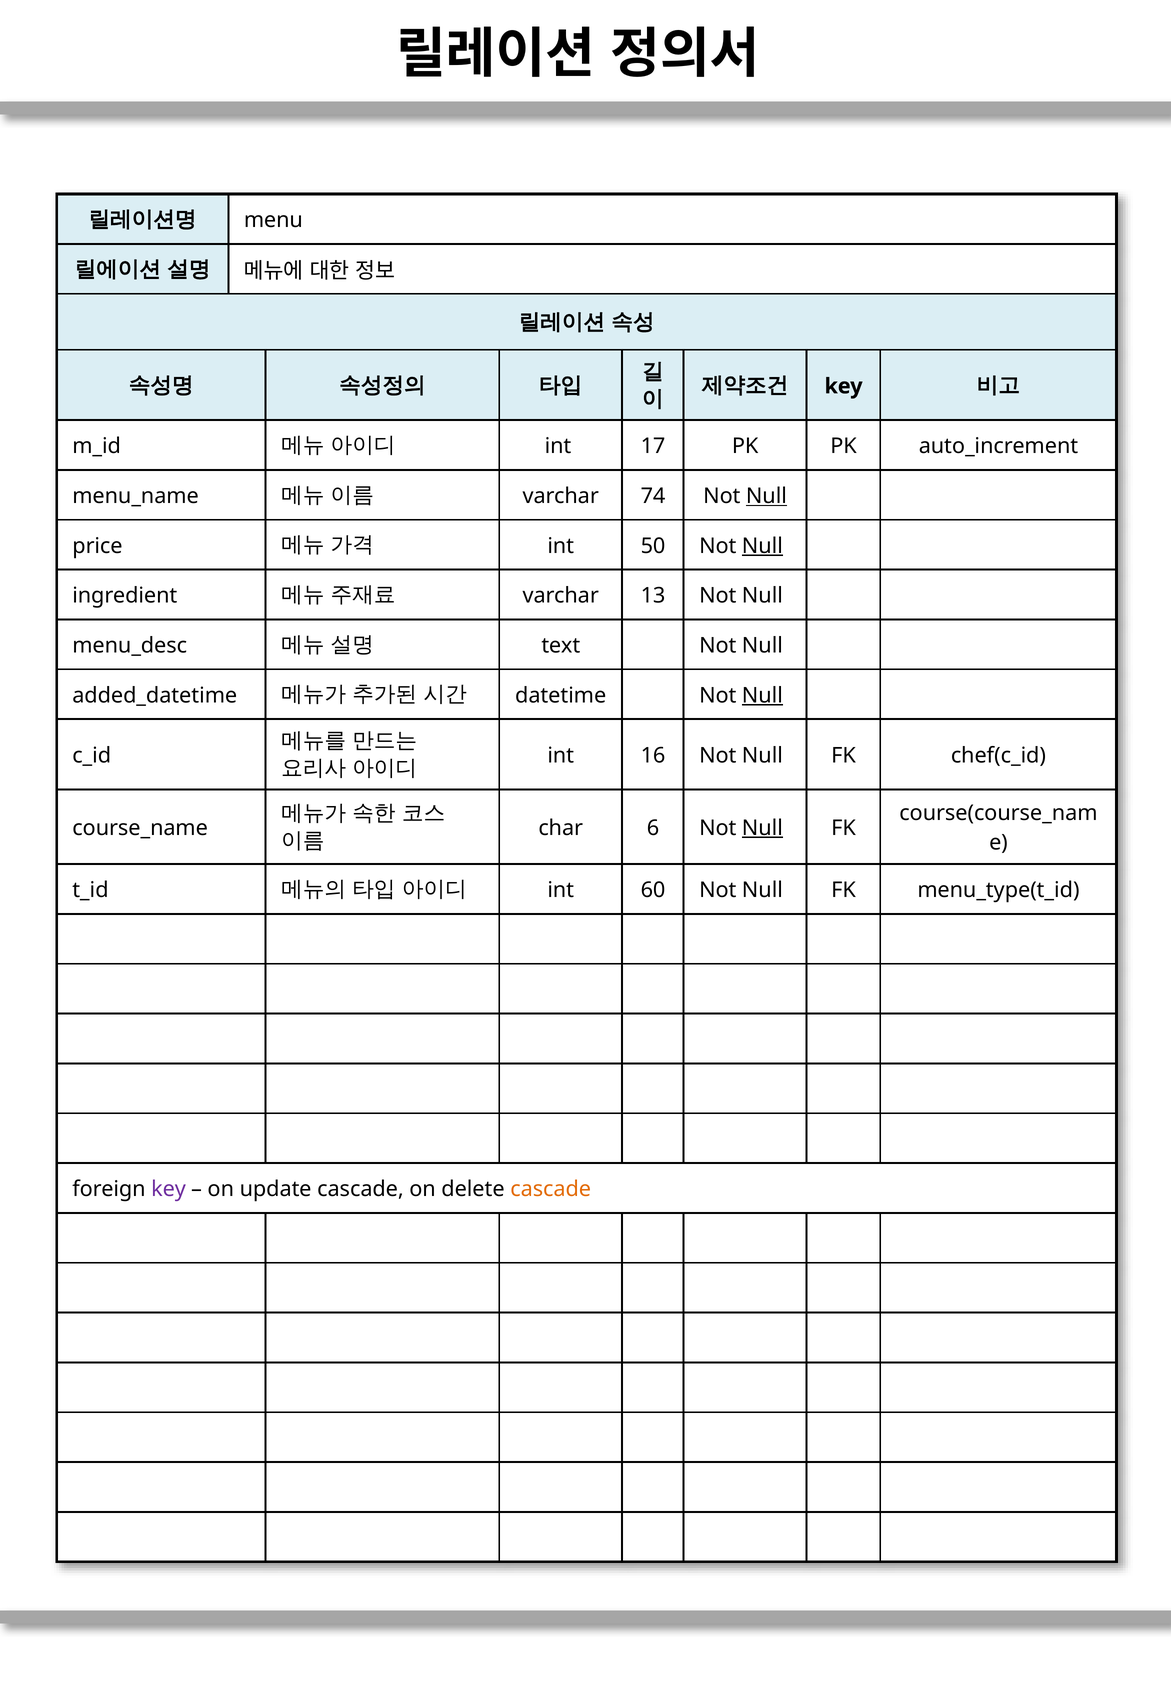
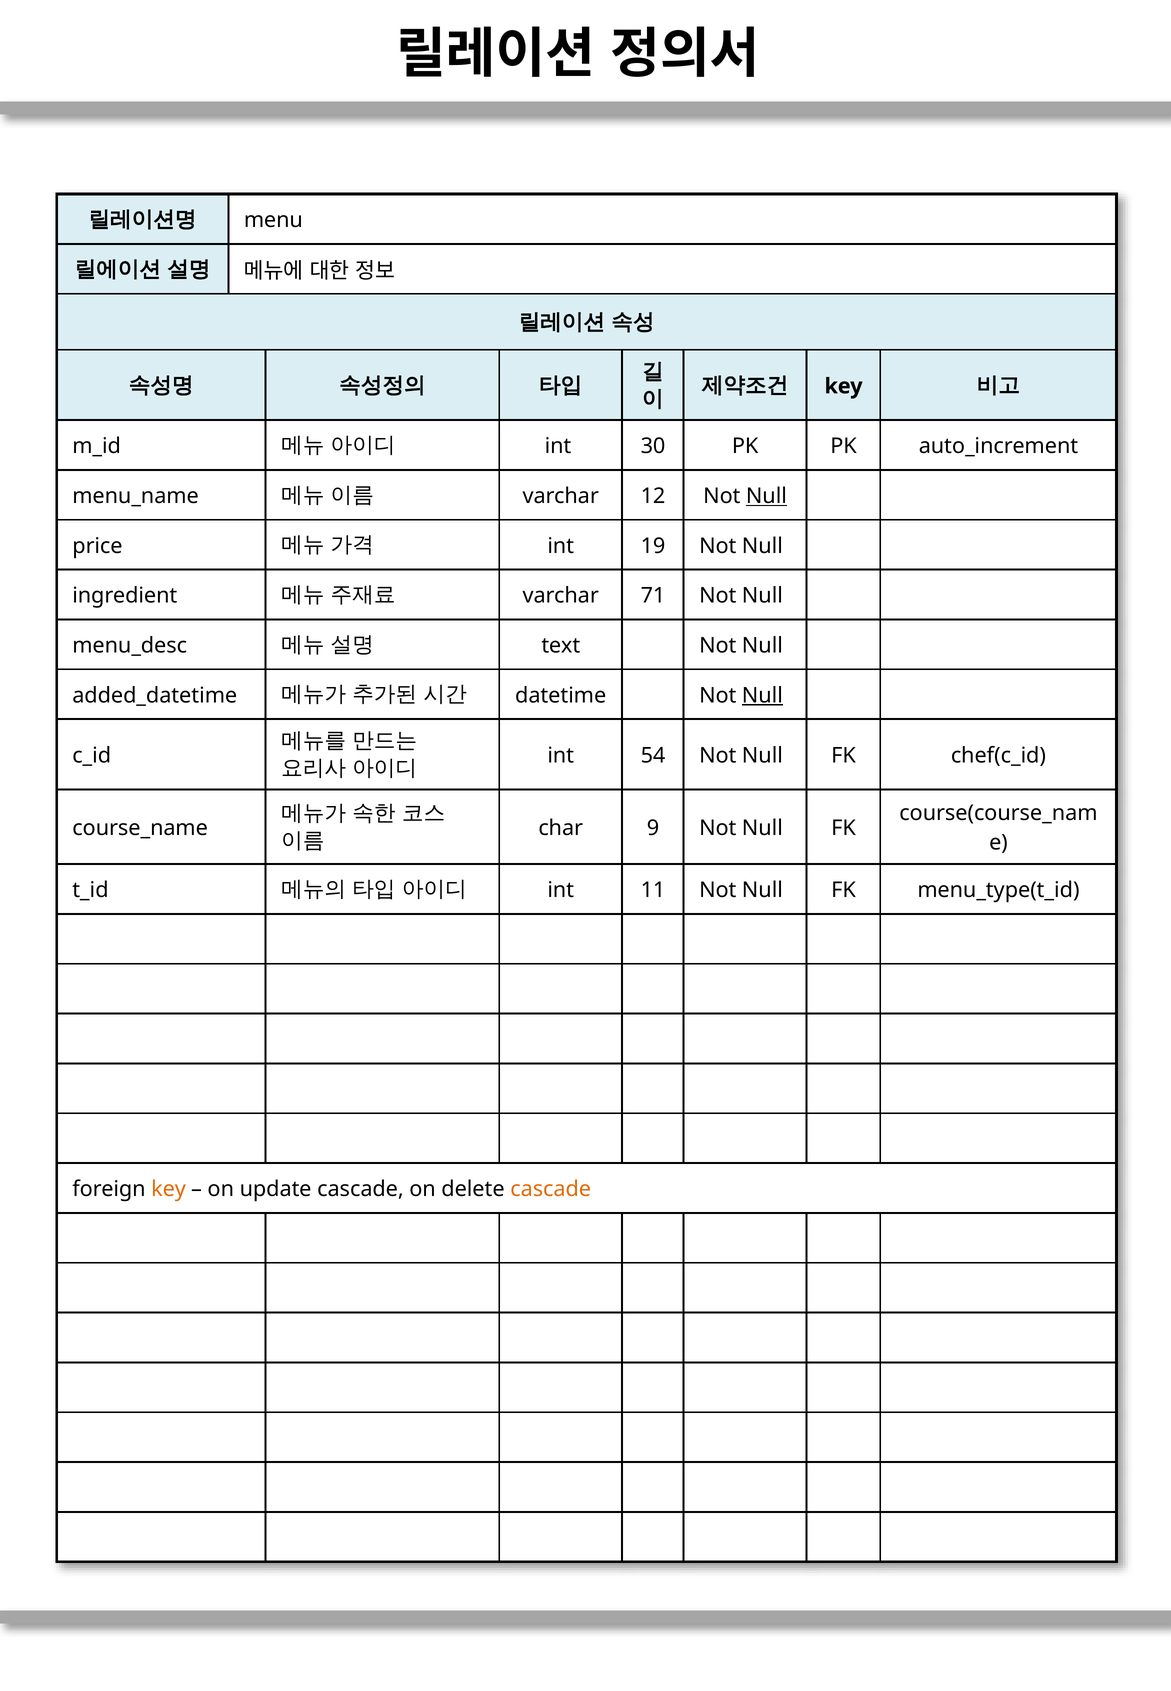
17: 17 -> 30
74: 74 -> 12
50: 50 -> 19
Null at (762, 546) underline: present -> none
13: 13 -> 71
16: 16 -> 54
6: 6 -> 9
Null at (762, 828) underline: present -> none
60: 60 -> 11
key at (169, 1190) colour: purple -> orange
